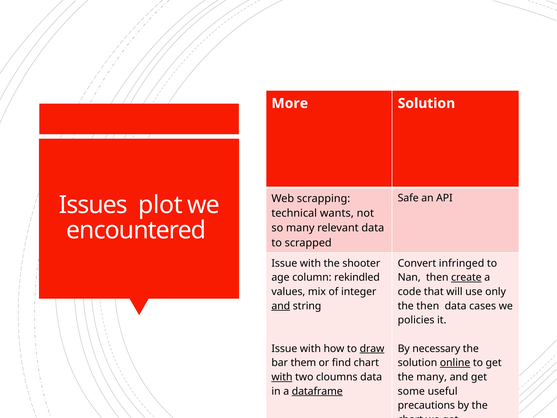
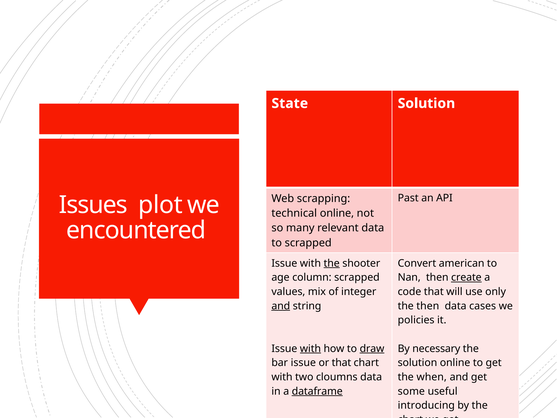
More: More -> State
Safe: Safe -> Past
technical wants: wants -> online
the at (332, 263) underline: none -> present
infringed: infringed -> american
column rekindled: rekindled -> scrapped
with at (310, 348) underline: none -> present
bar them: them -> issue
or find: find -> that
online at (455, 363) underline: present -> none
with at (282, 377) underline: present -> none
the many: many -> when
precautions: precautions -> introducing
